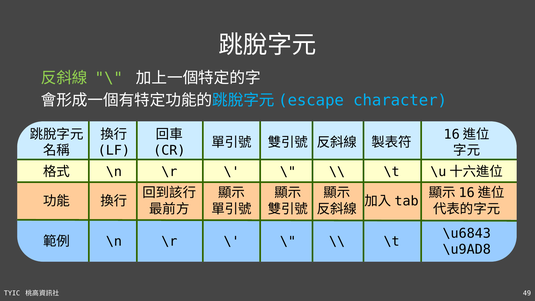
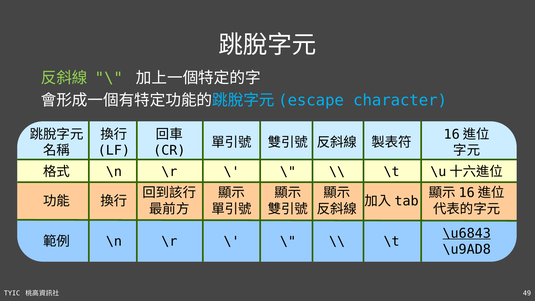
\u6843 underline: none -> present
